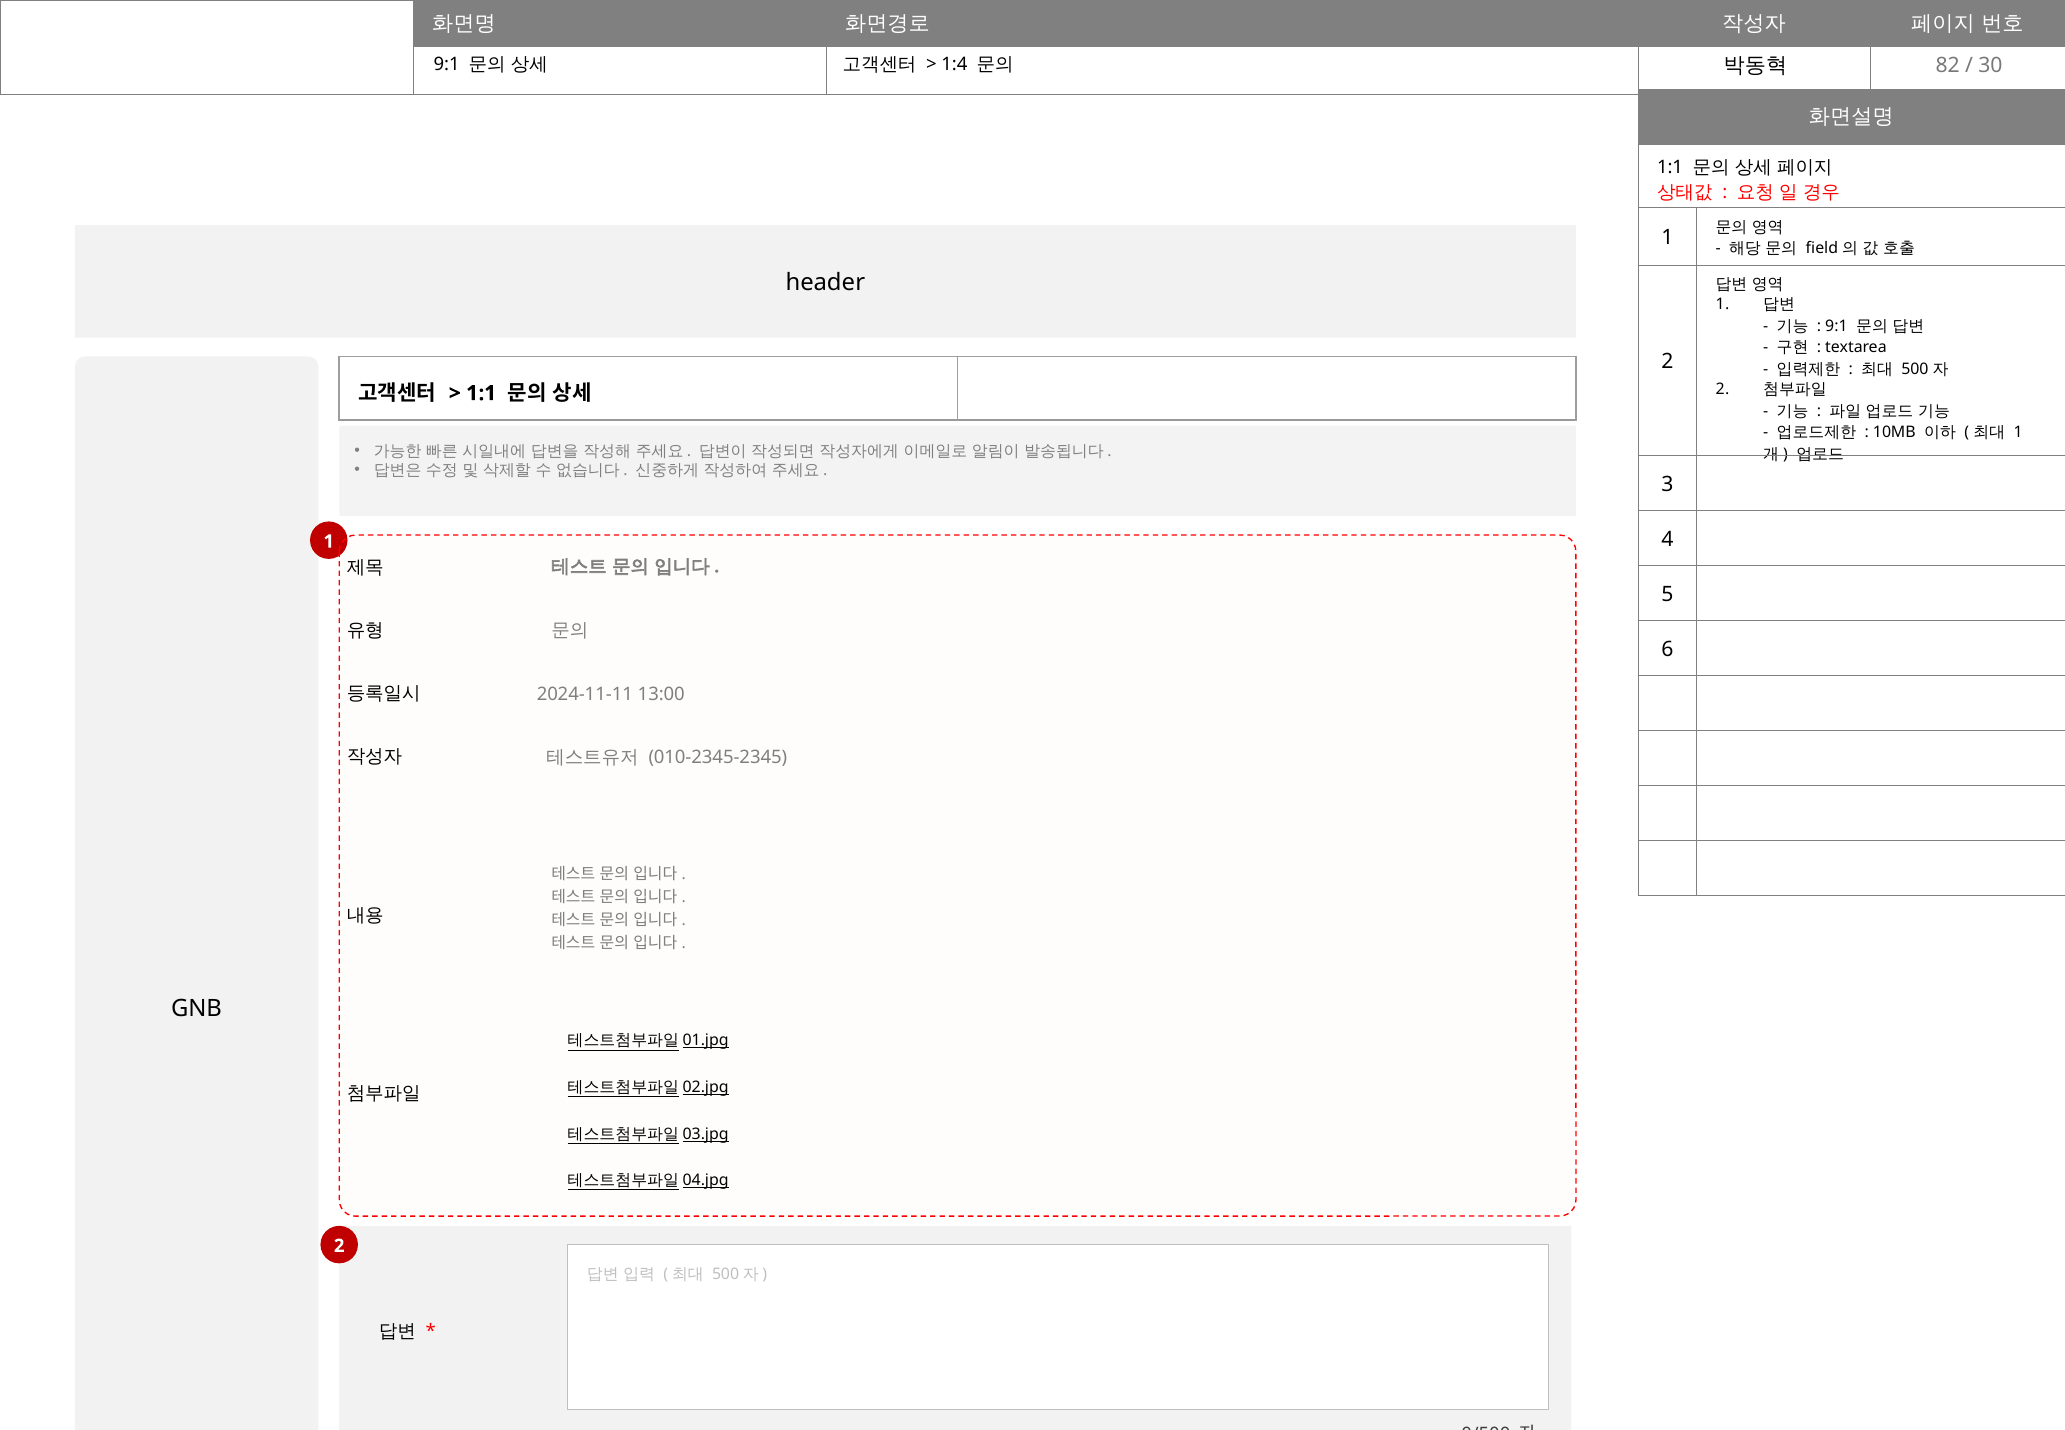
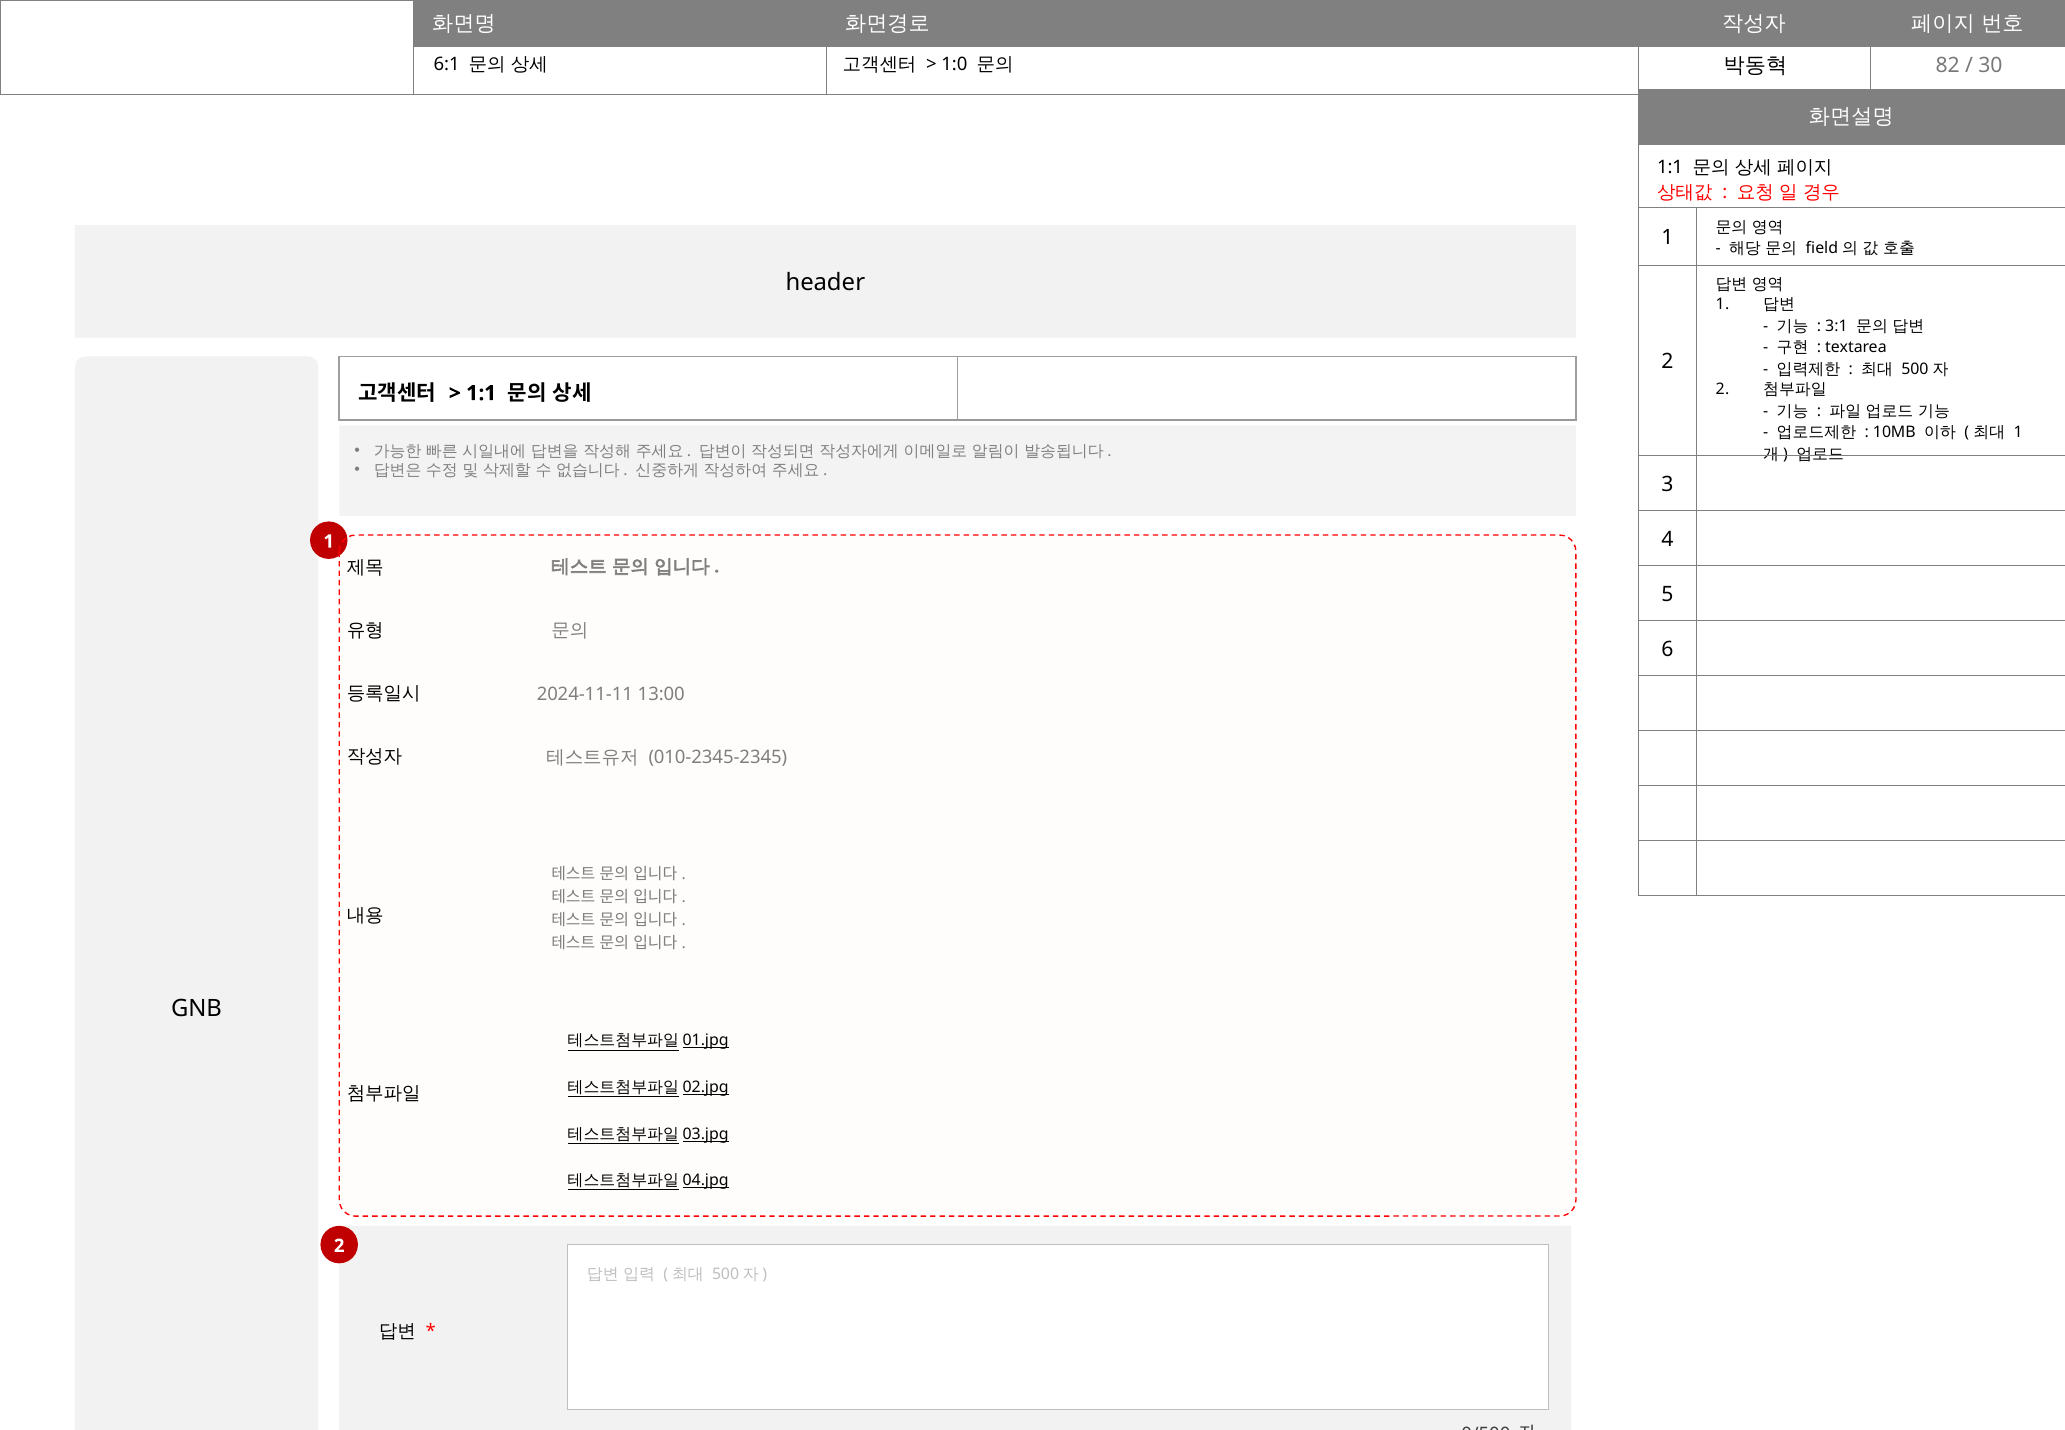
9:1 at (447, 64): 9:1 -> 6:1
1:4: 1:4 -> 1:0
9:1 at (1836, 326): 9:1 -> 3:1
